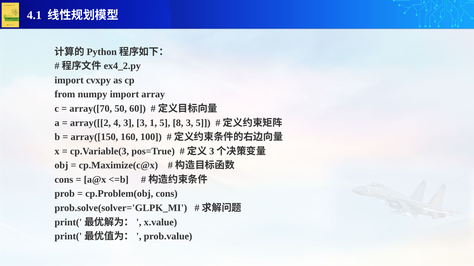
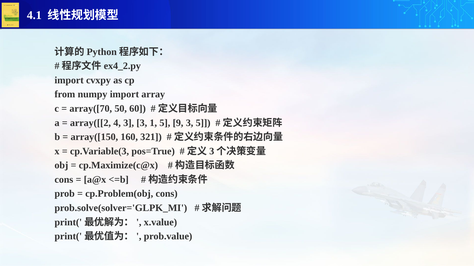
8: 8 -> 9
100: 100 -> 321
